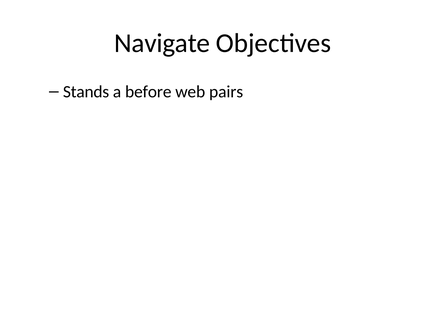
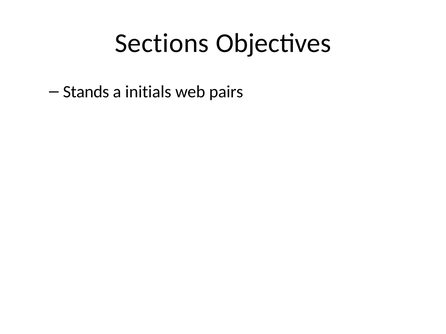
Navigate: Navigate -> Sections
before: before -> initials
